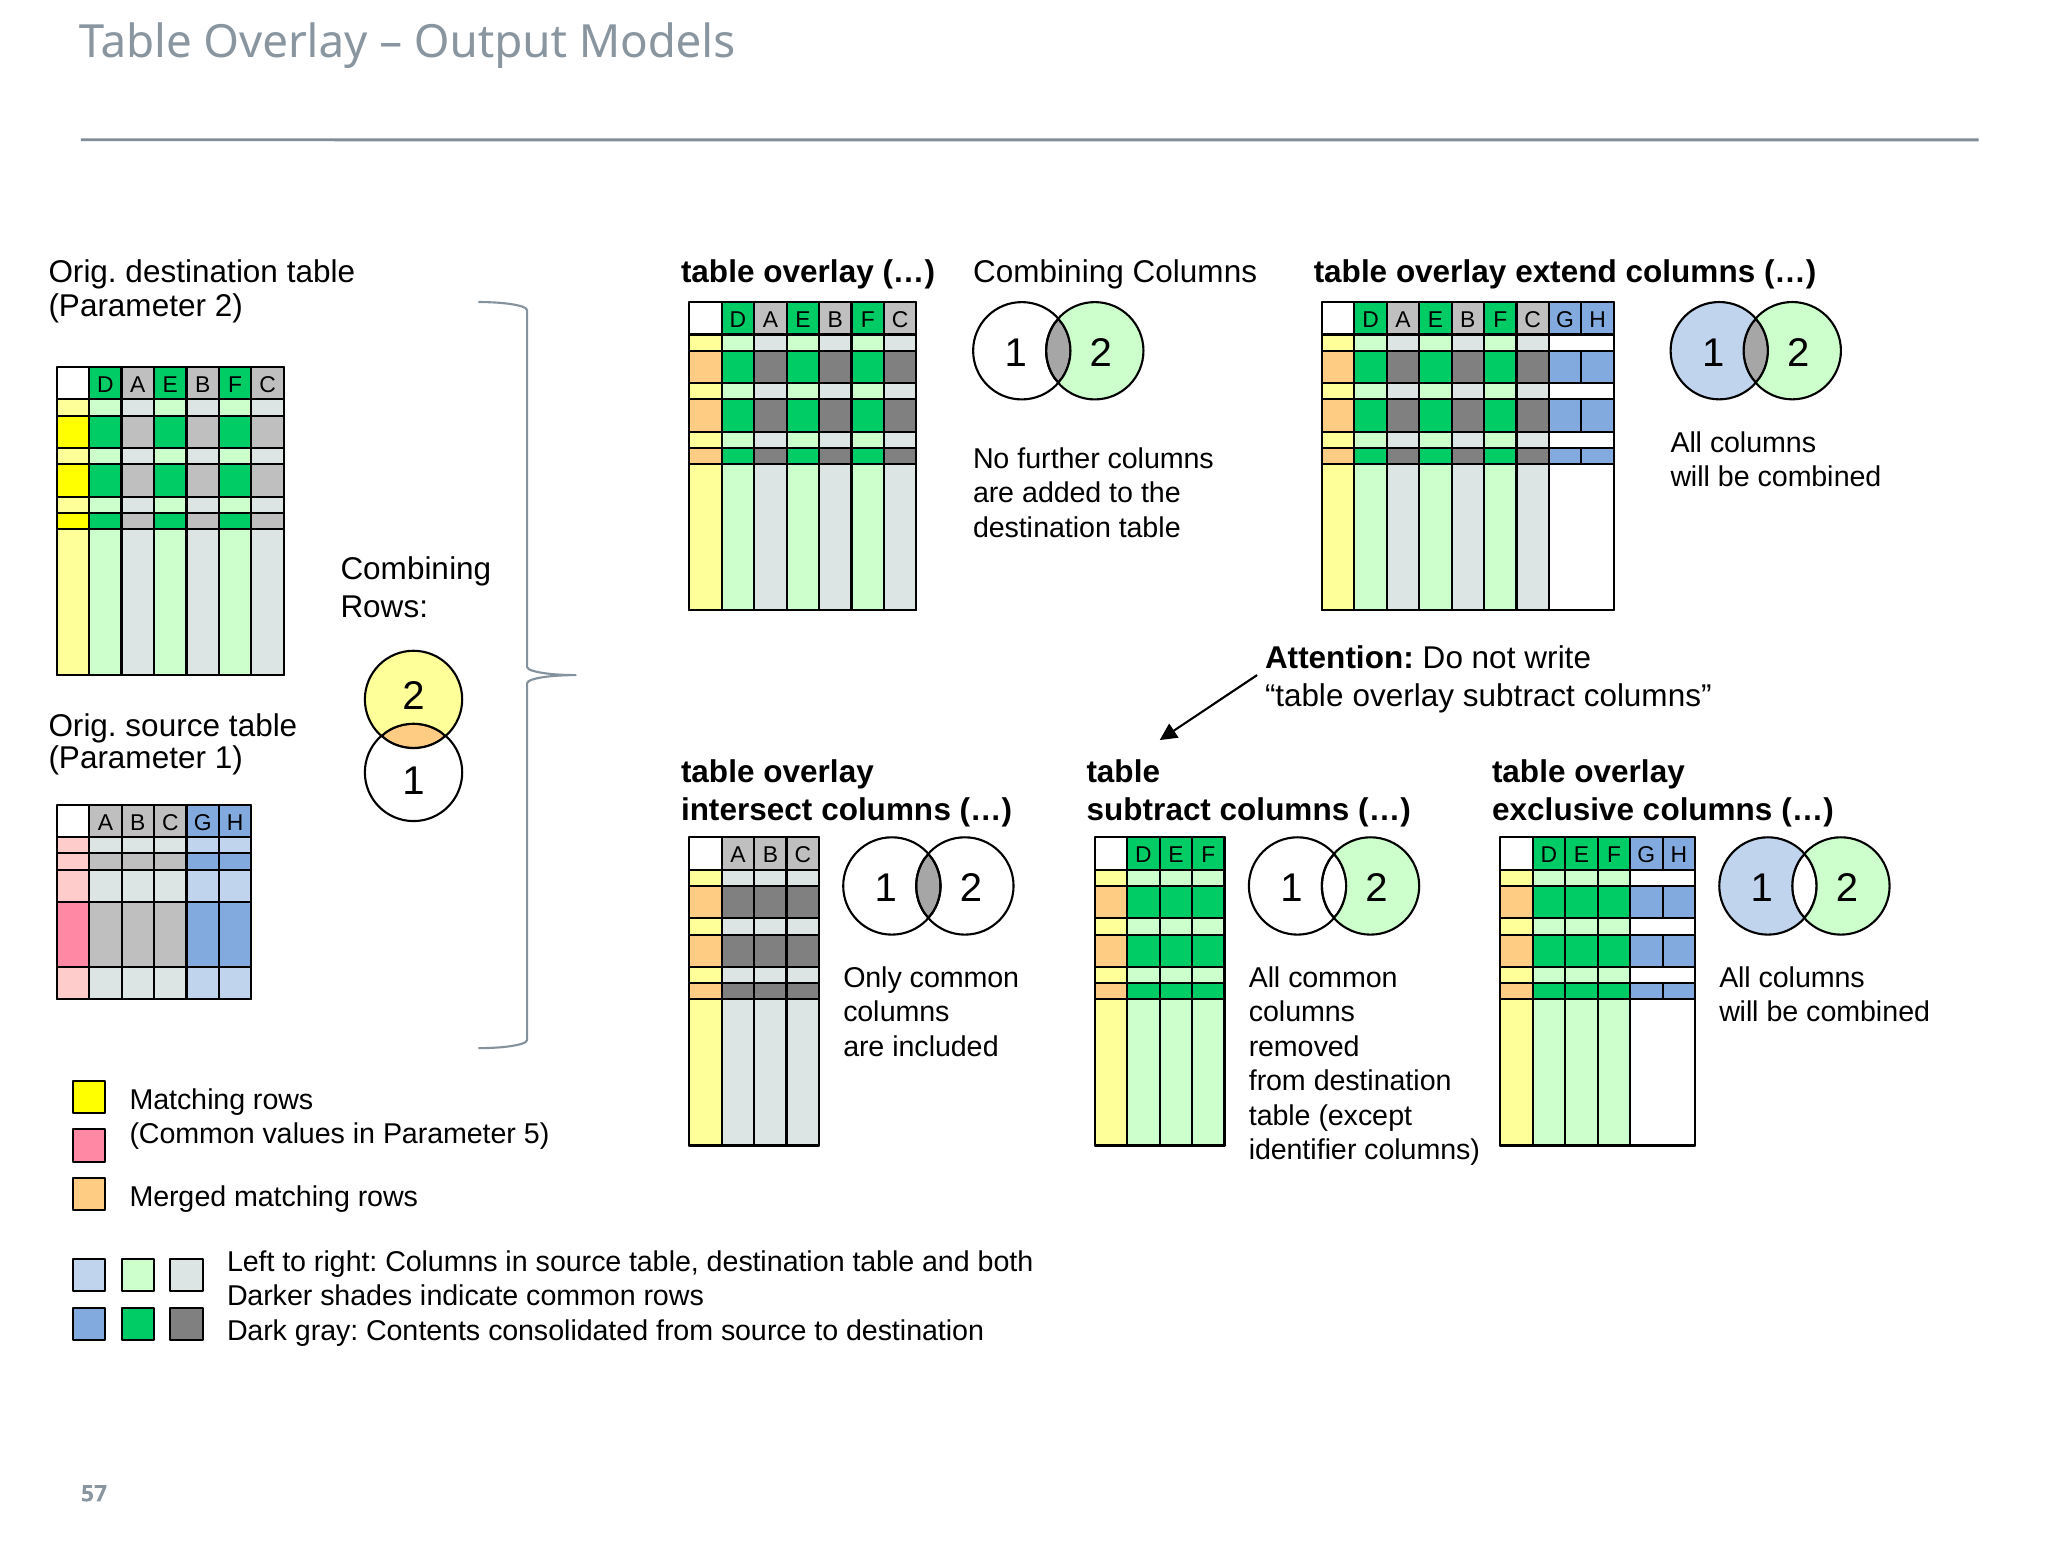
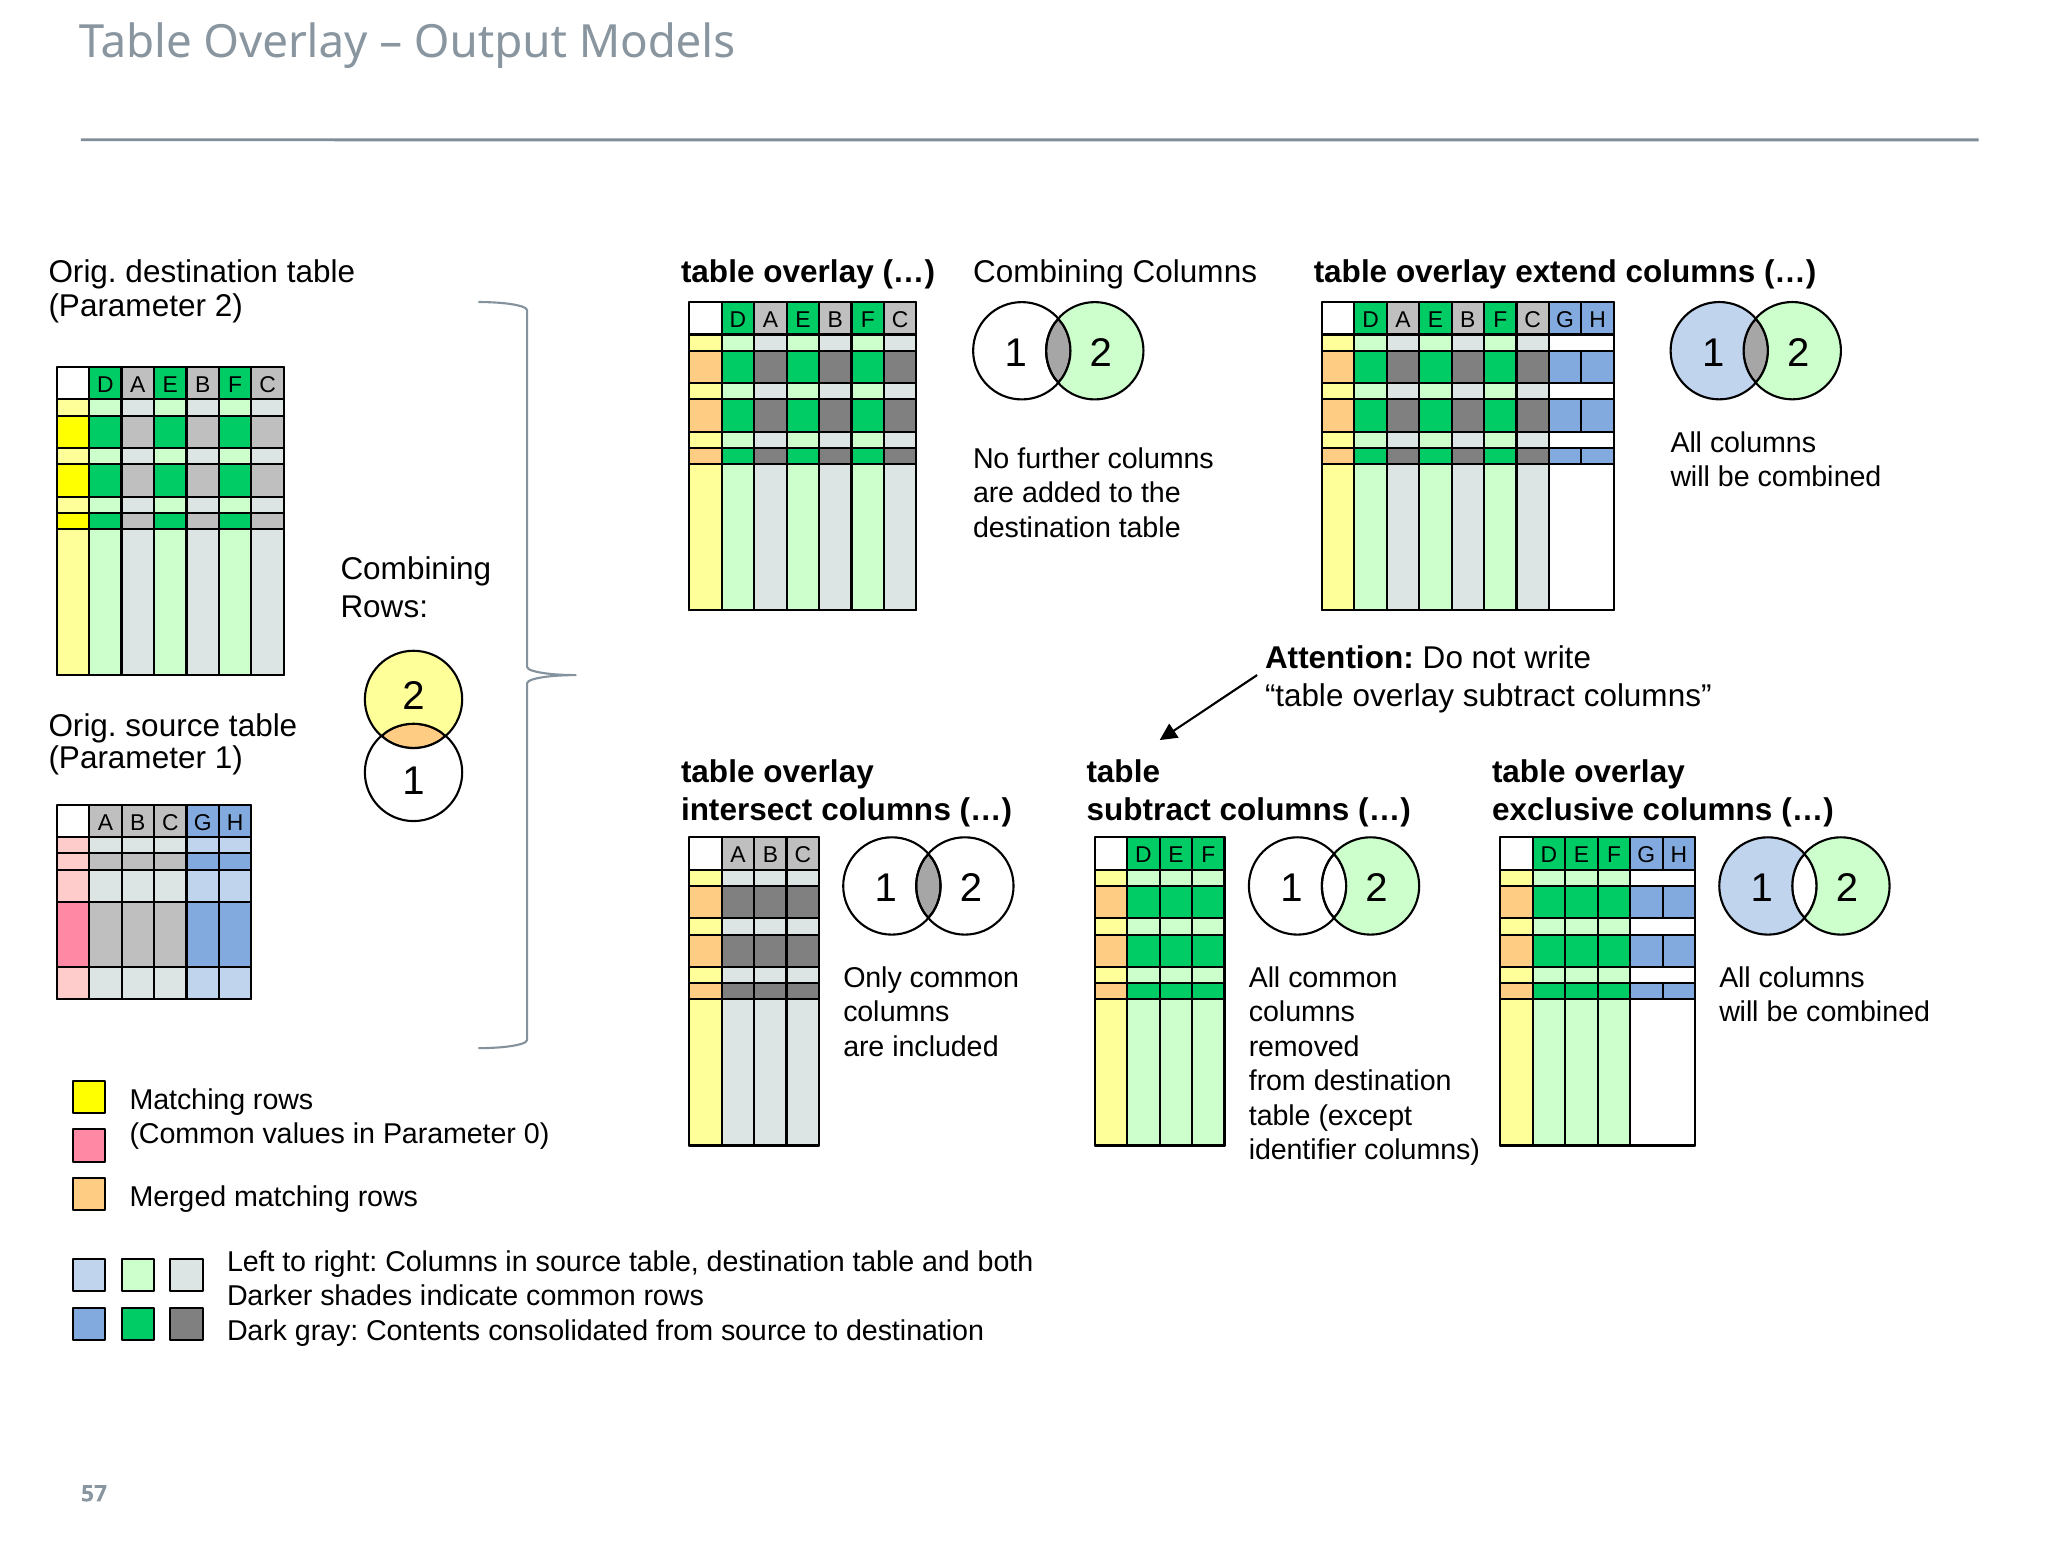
5: 5 -> 0
